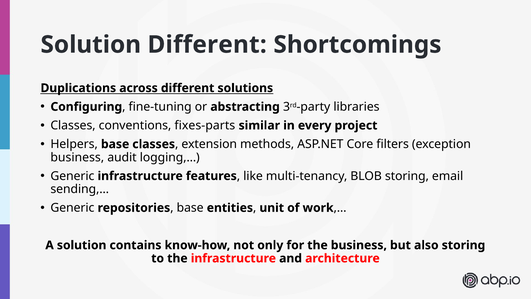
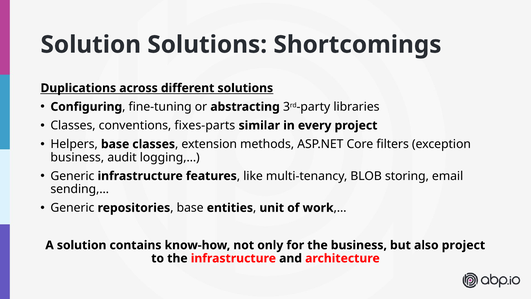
Solution Different: Different -> Solutions
also storing: storing -> project
